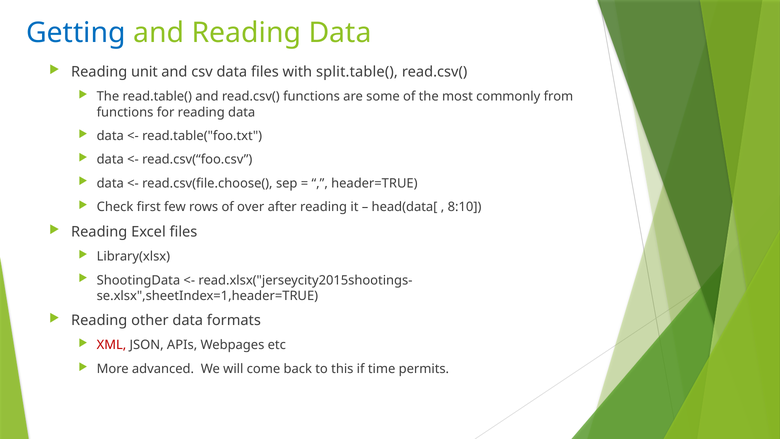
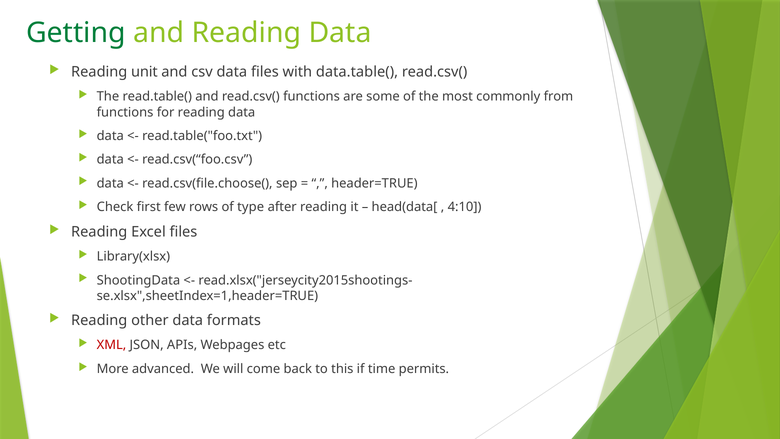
Getting colour: blue -> green
split.table(: split.table( -> data.table(
over: over -> type
8:10: 8:10 -> 4:10
